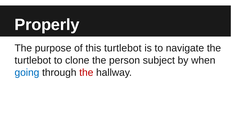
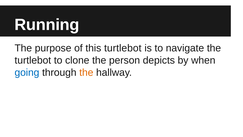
Properly: Properly -> Running
subject: subject -> depicts
the at (86, 72) colour: red -> orange
